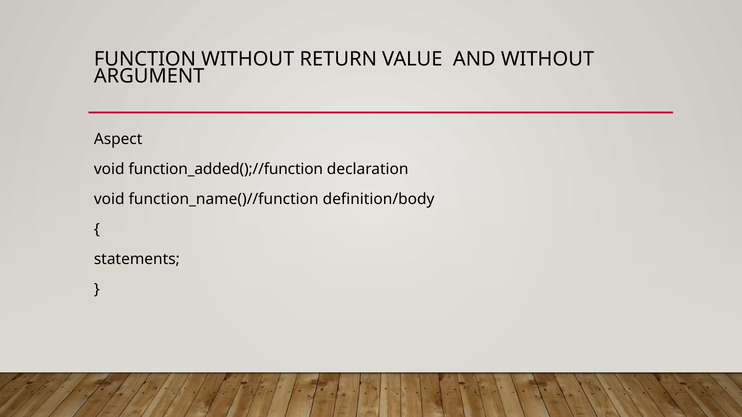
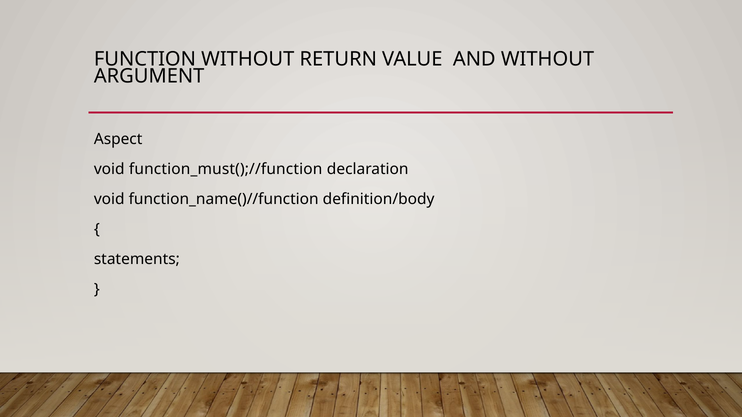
function_added();//function: function_added();//function -> function_must();//function
